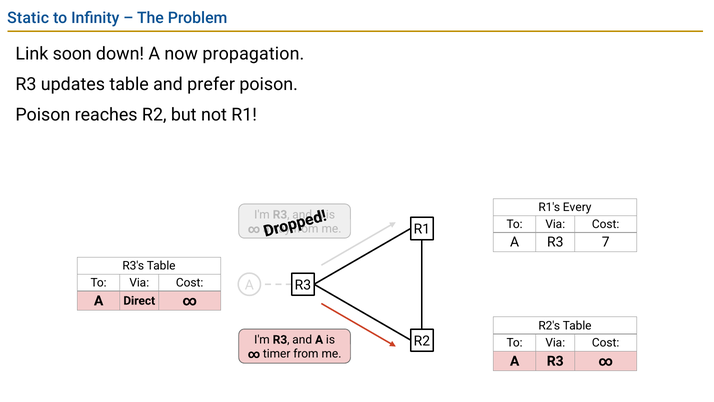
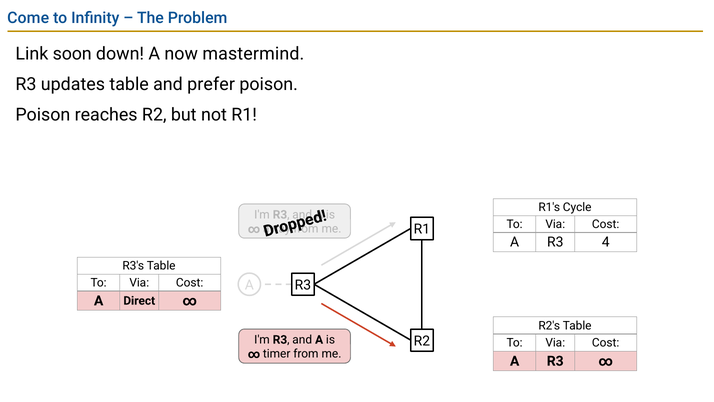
Static: Static -> Come
propagation: propagation -> mastermind
Every: Every -> Cycle
7: 7 -> 4
